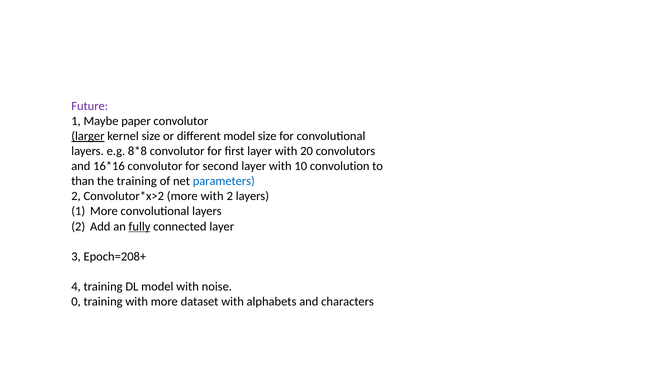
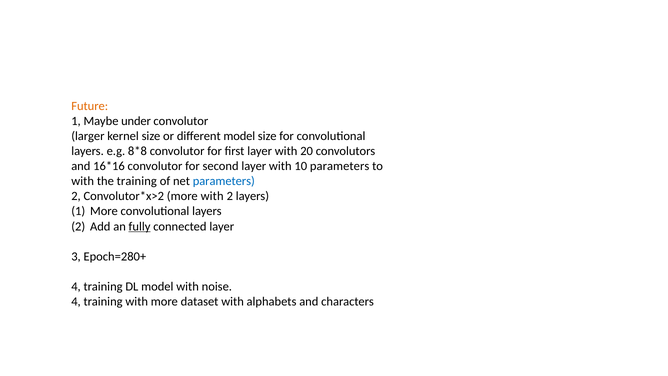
Future colour: purple -> orange
paper: paper -> under
larger underline: present -> none
10 convolution: convolution -> parameters
than at (83, 181): than -> with
Epoch=208+: Epoch=208+ -> Epoch=280+
0 at (76, 301): 0 -> 4
